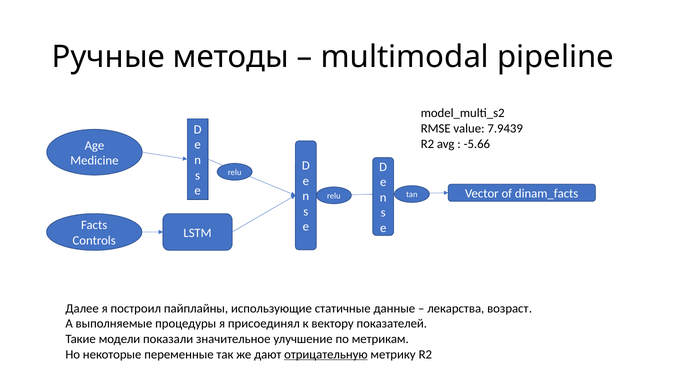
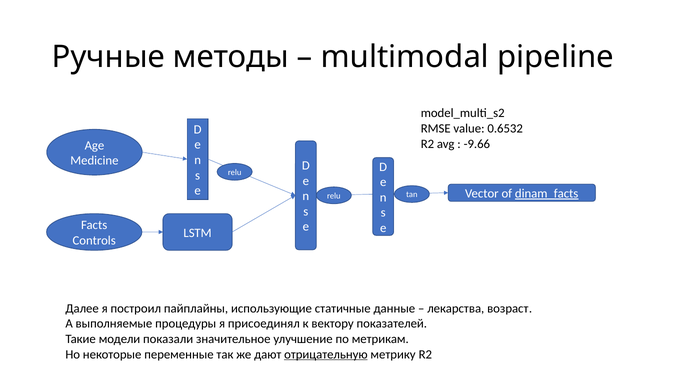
7.9439: 7.9439 -> 0.6532
-5.66: -5.66 -> -9.66
dinam_facts underline: none -> present
